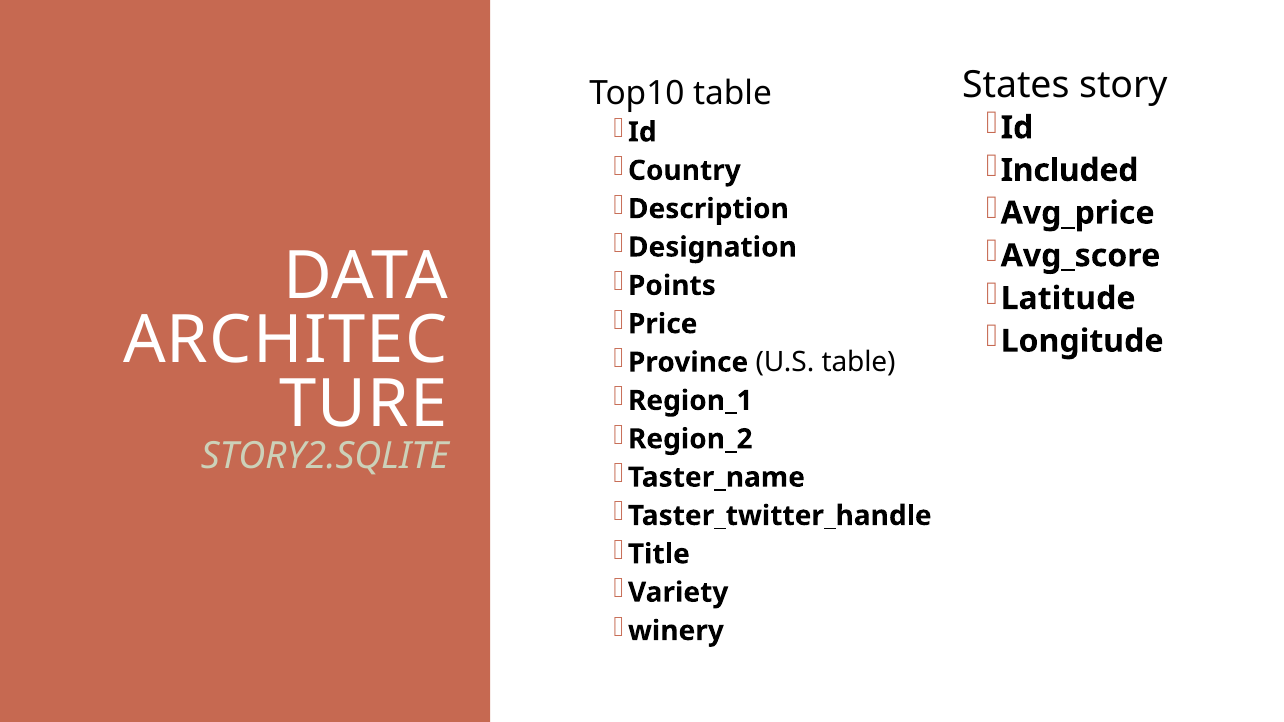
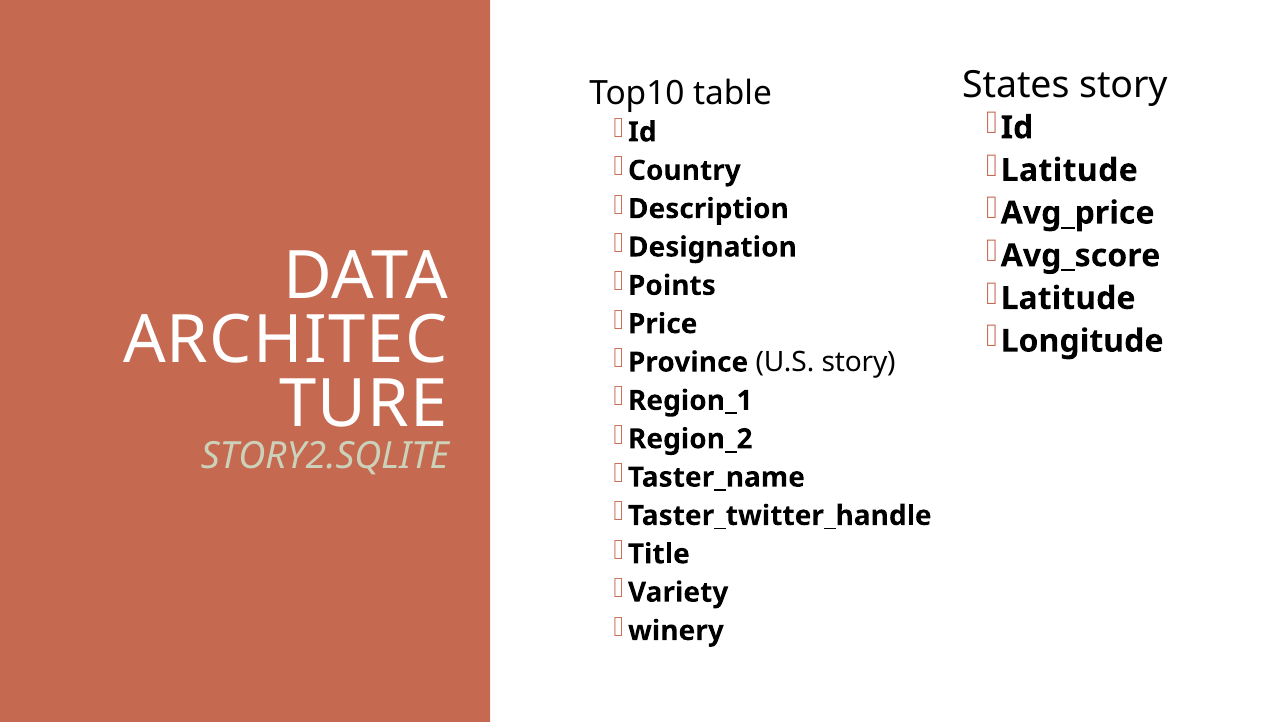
Included at (1070, 170): Included -> Latitude
U.S table: table -> story
